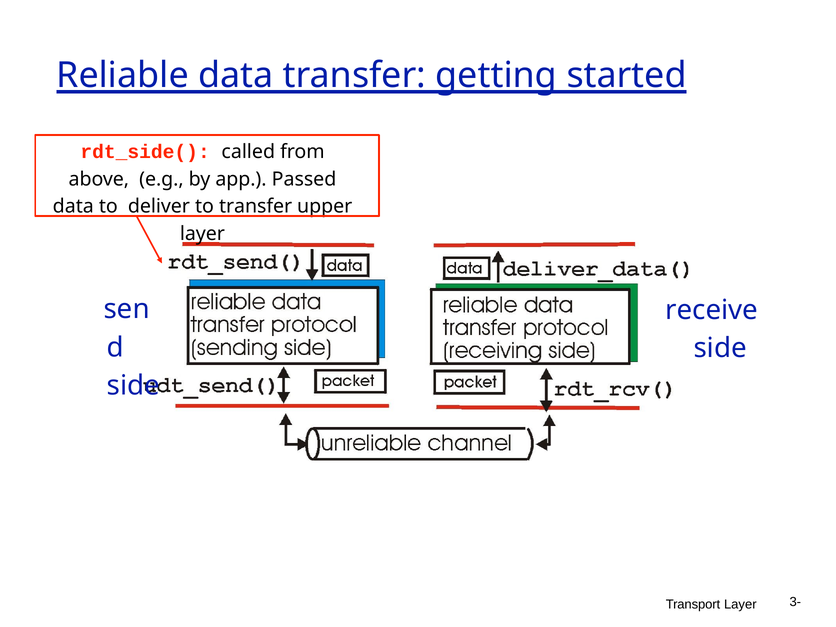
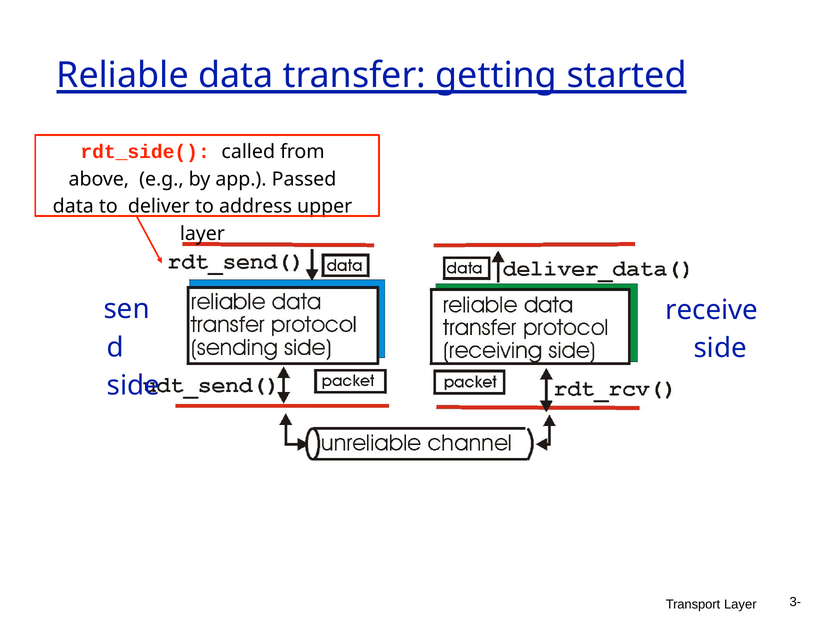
to transfer: transfer -> address
